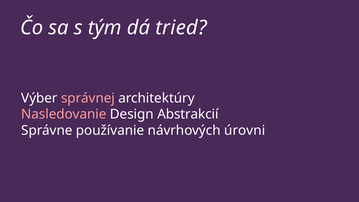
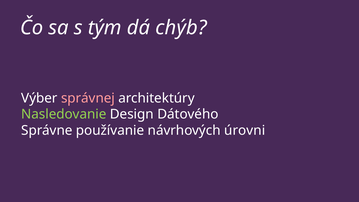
tried: tried -> chýb
Nasledovanie colour: pink -> light green
Abstrakcií: Abstrakcií -> Dátového
